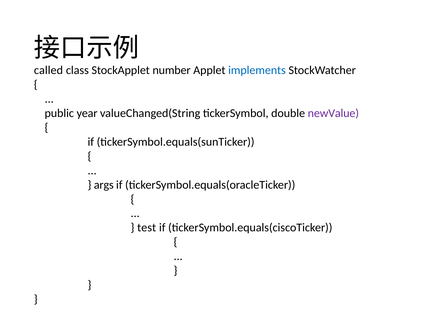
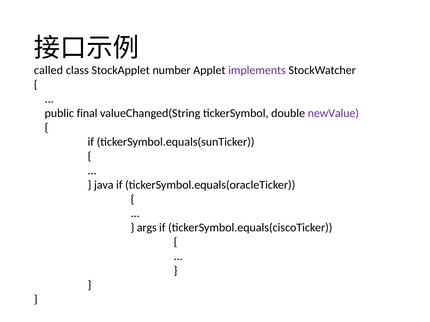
implements colour: blue -> purple
year: year -> final
args: args -> java
test: test -> args
